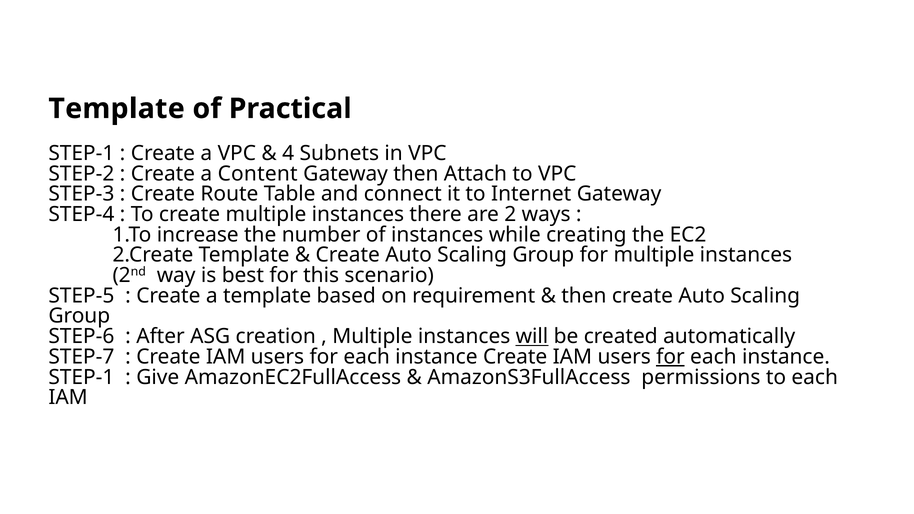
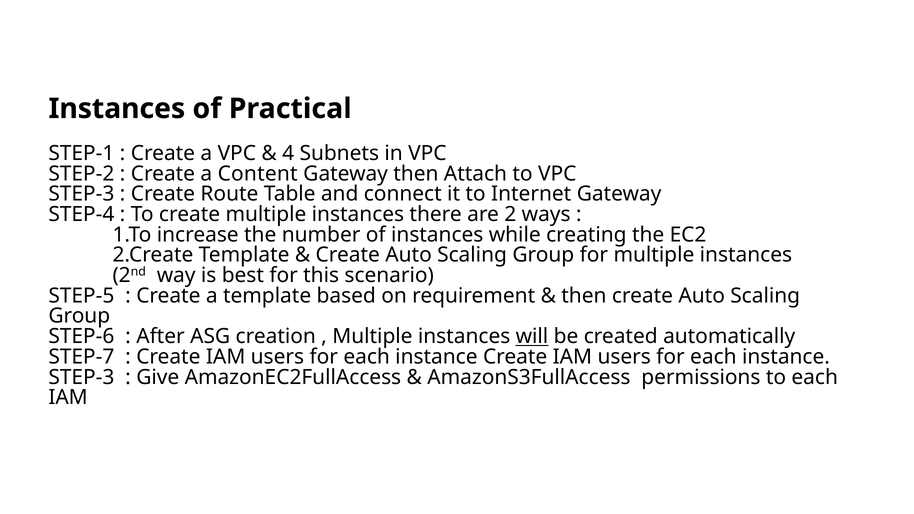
Template at (117, 109): Template -> Instances
for at (670, 357) underline: present -> none
STEP-1 at (81, 377): STEP-1 -> STEP-3
